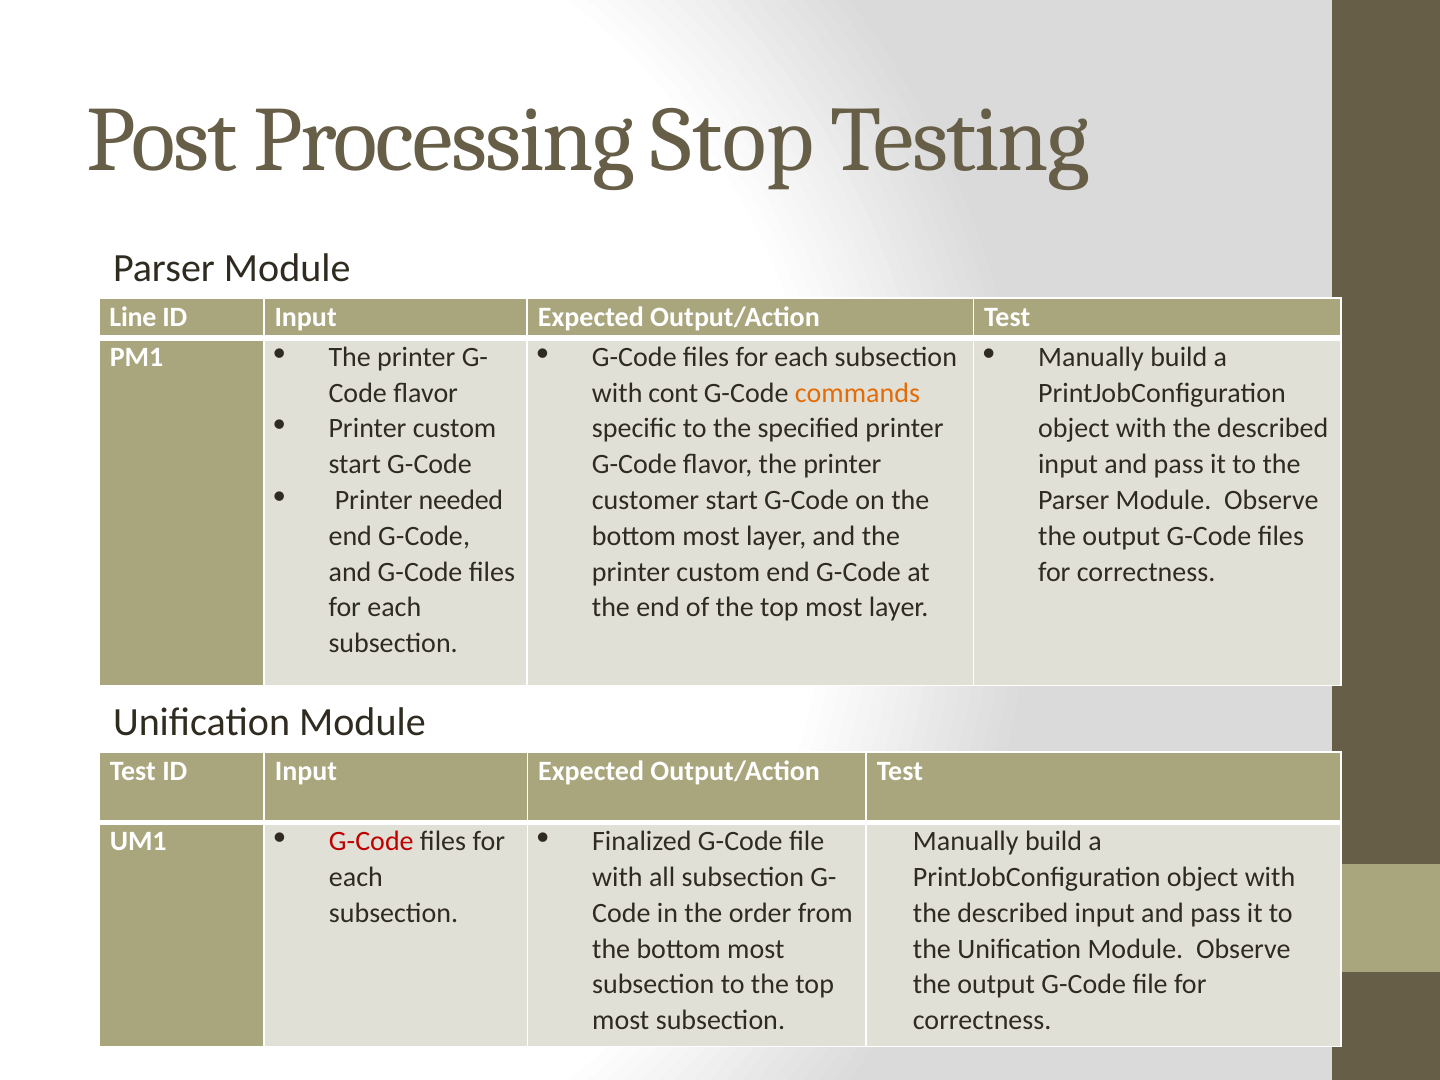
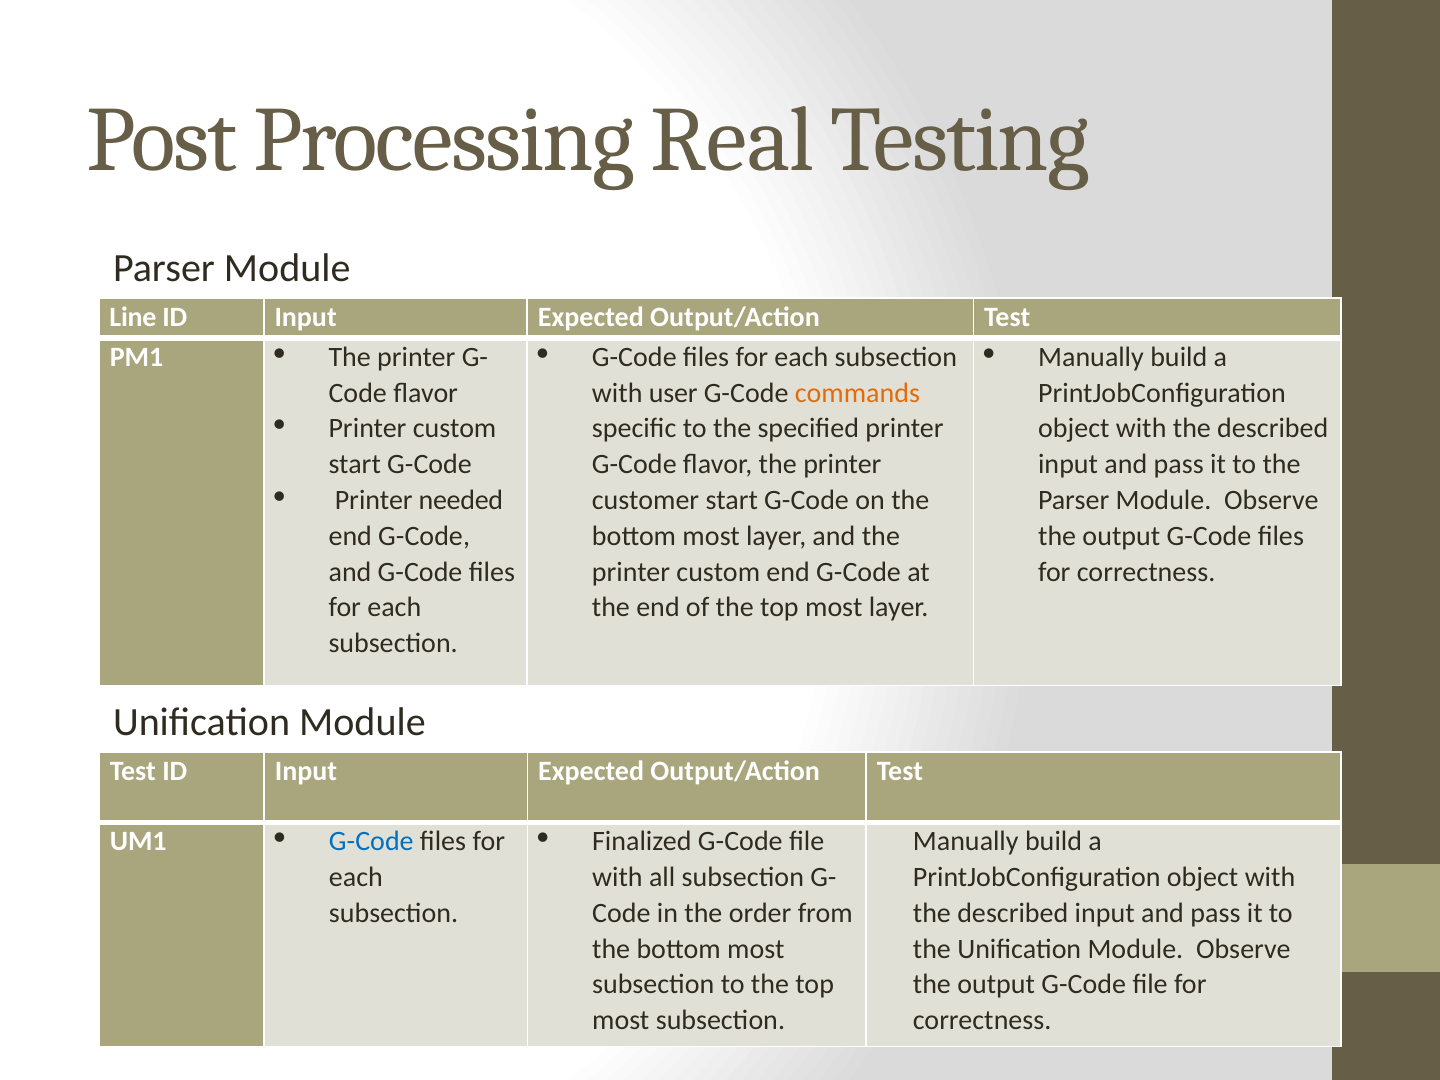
Stop: Stop -> Real
cont: cont -> user
G-Code at (371, 841) colour: red -> blue
